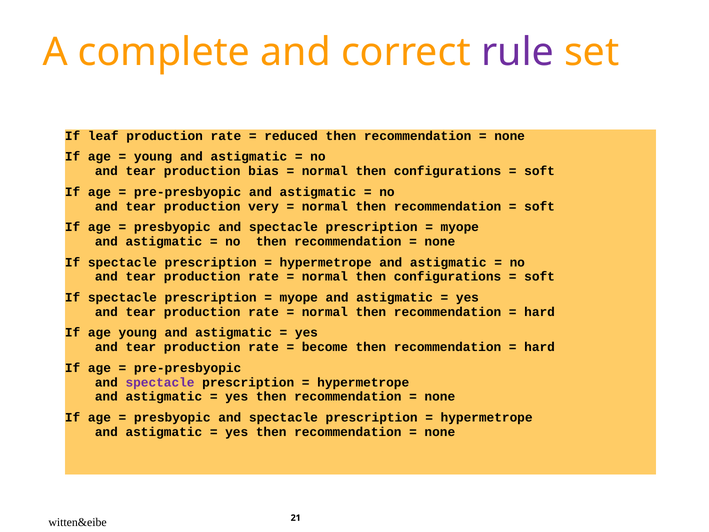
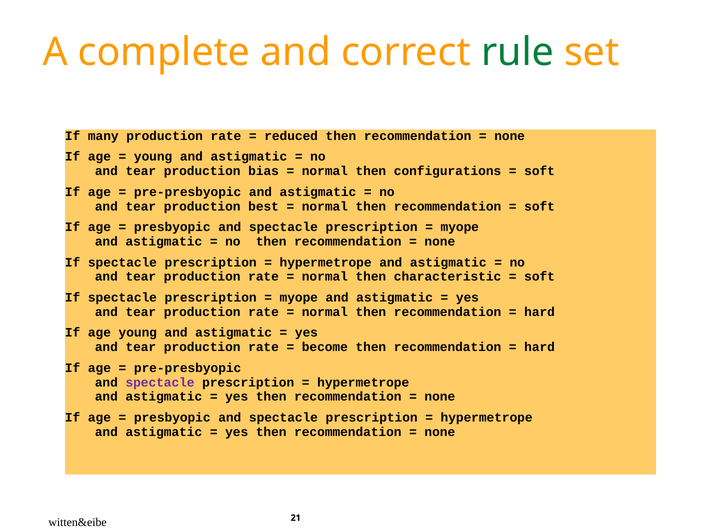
rule colour: purple -> green
leaf: leaf -> many
very: very -> best
configurations at (448, 277): configurations -> characteristic
